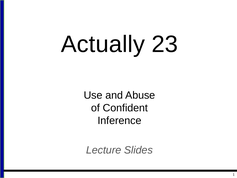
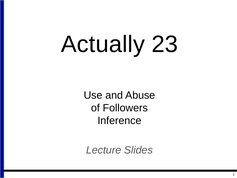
Confident: Confident -> Followers
